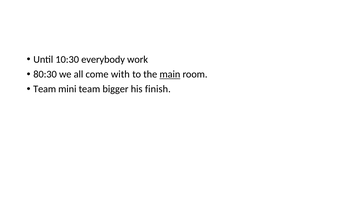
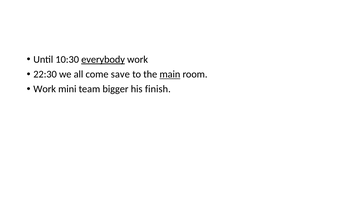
everybody underline: none -> present
80:30: 80:30 -> 22:30
with: with -> save
Team at (45, 89): Team -> Work
